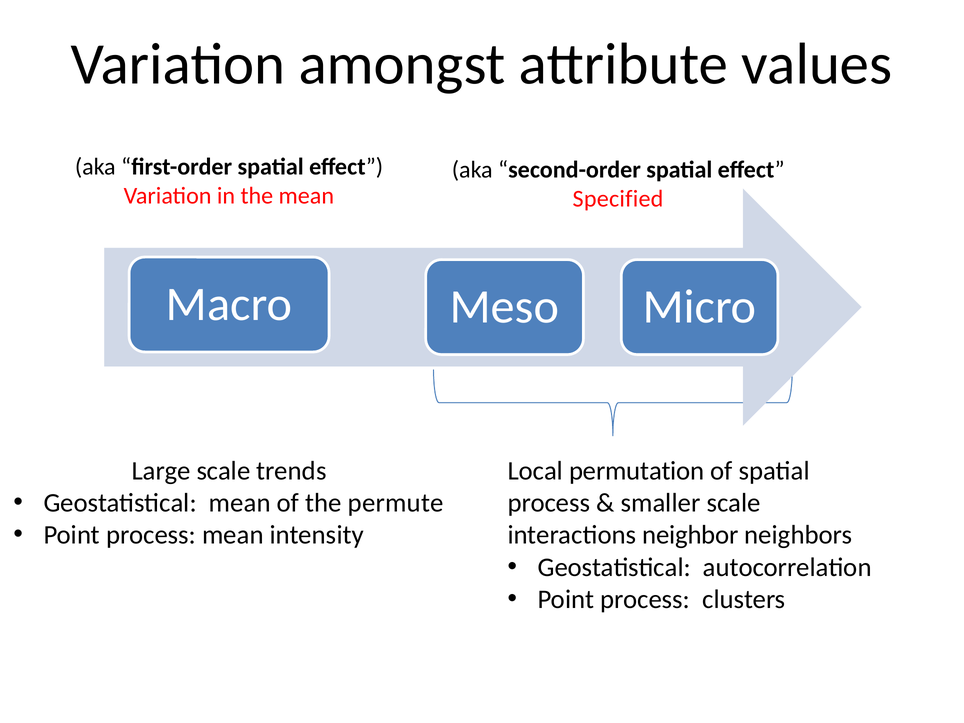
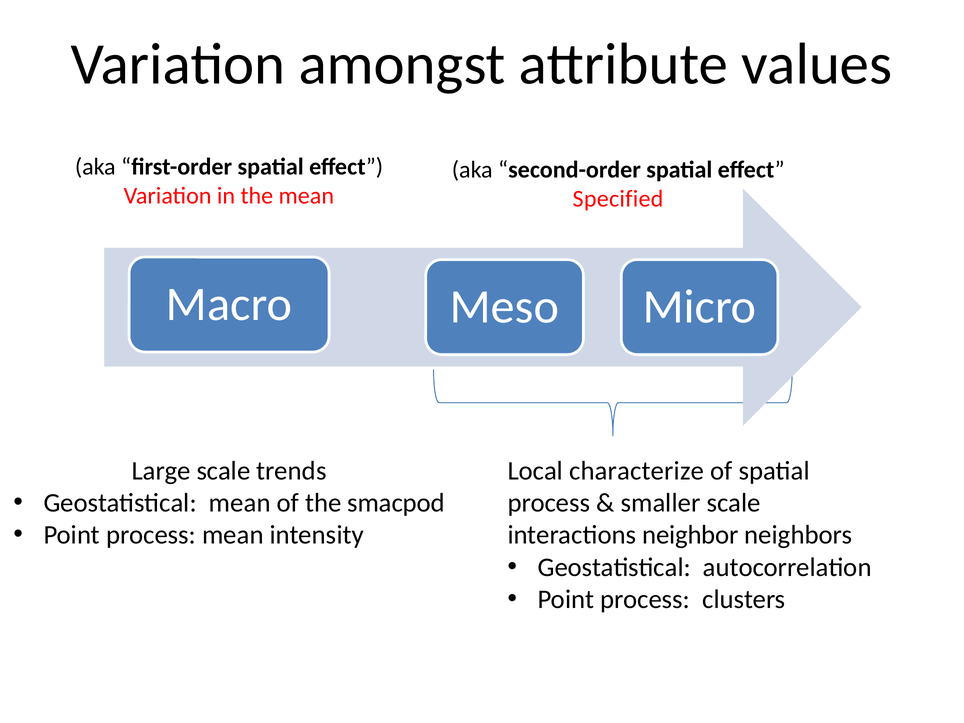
permutation: permutation -> characterize
permute: permute -> smacpod
